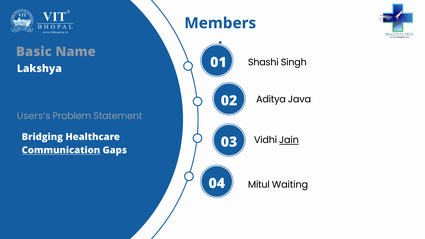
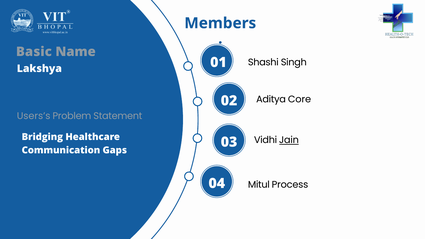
Java: Java -> Core
Communication underline: present -> none
Waiting: Waiting -> Process
